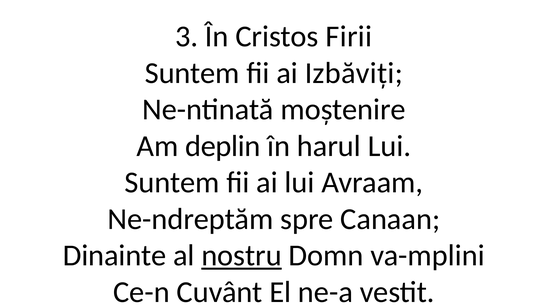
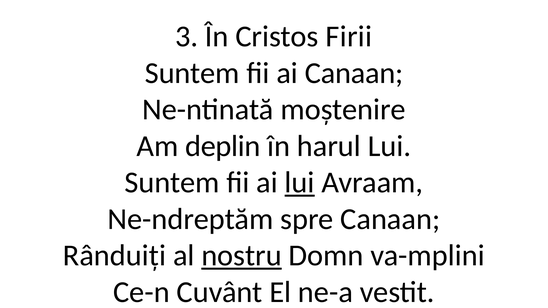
ai Izbăviți: Izbăviți -> Canaan
lui at (300, 183) underline: none -> present
Dinainte: Dinainte -> Rânduiți
